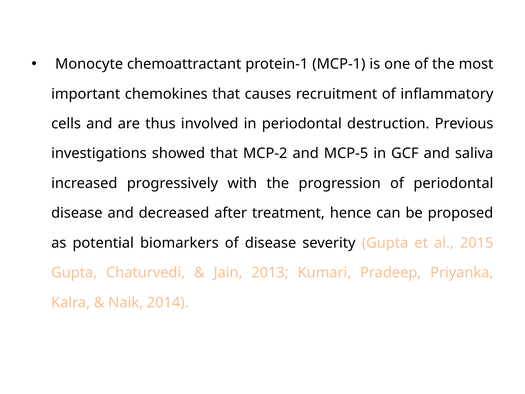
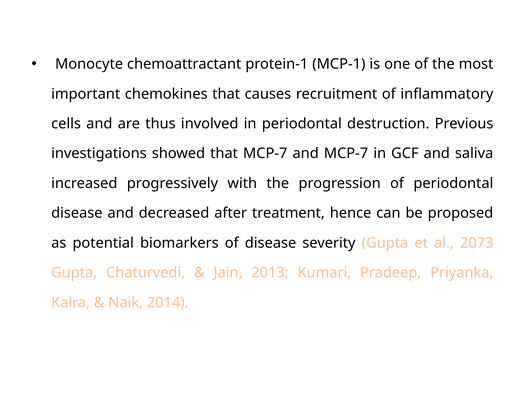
that MCP-2: MCP-2 -> MCP-7
and MCP-5: MCP-5 -> MCP-7
2015: 2015 -> 2073
